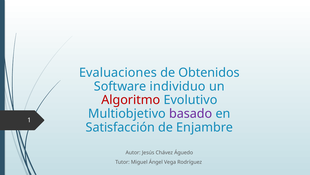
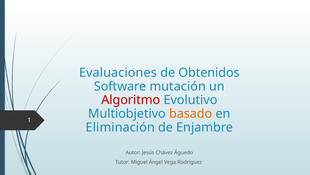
individuo: individuo -> mutación
basado colour: purple -> orange
Satisfacción: Satisfacción -> Eliminación
